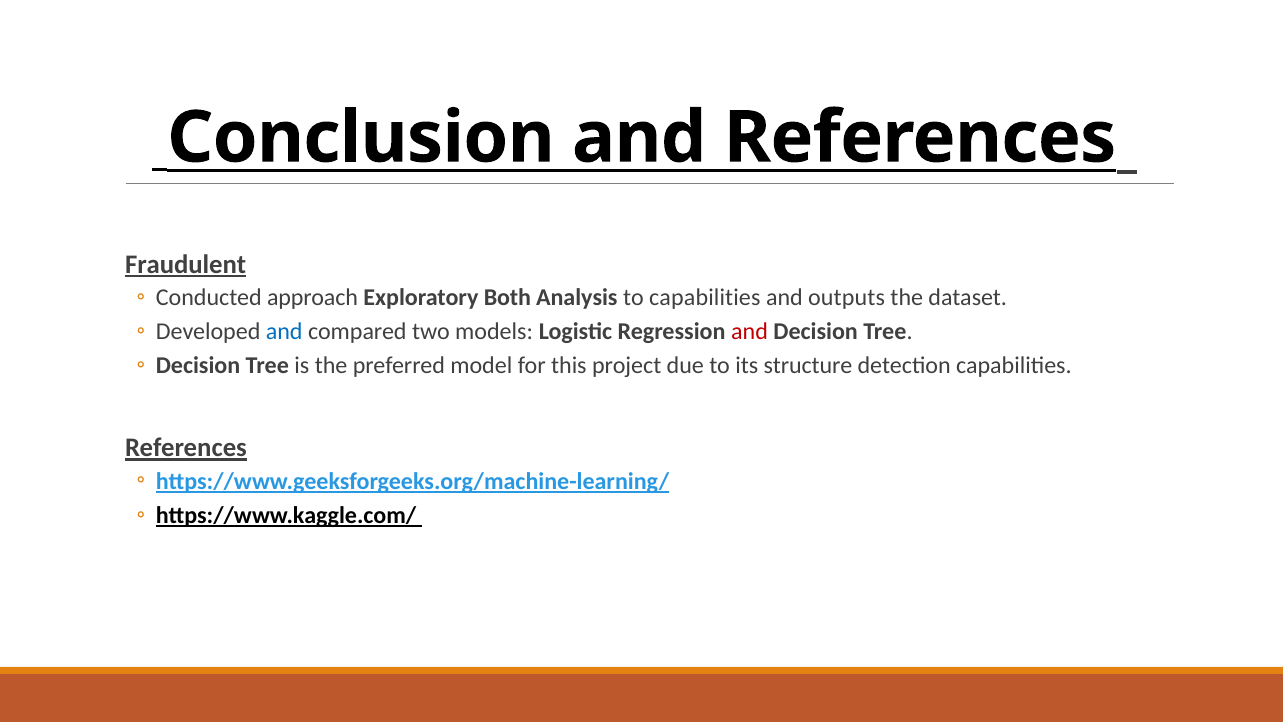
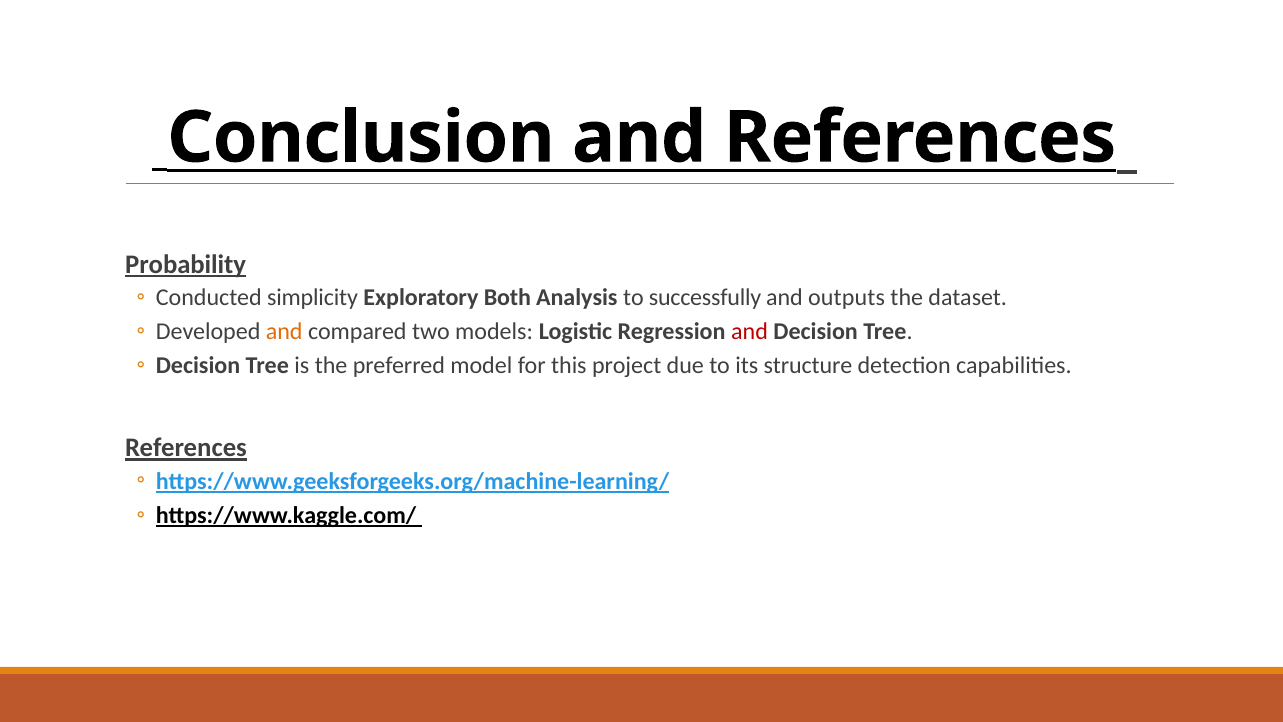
Fraudulent: Fraudulent -> Probability
approach: approach -> simplicity
to capabilities: capabilities -> successfully
and at (284, 331) colour: blue -> orange
